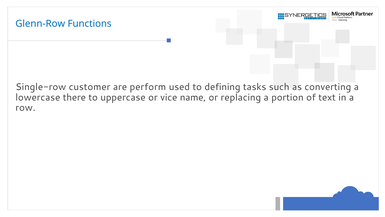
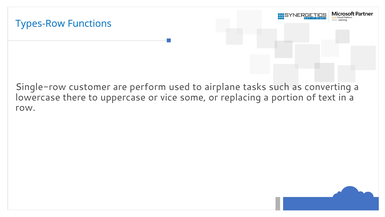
Glenn-Row: Glenn-Row -> Types-Row
defining: defining -> airplane
name: name -> some
